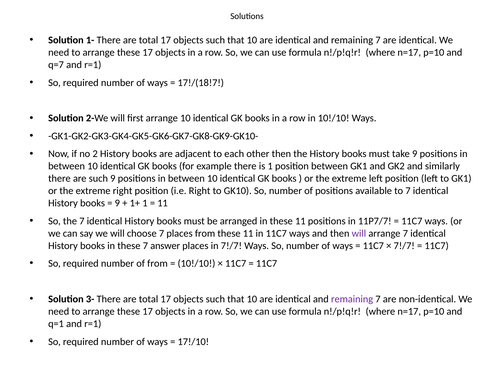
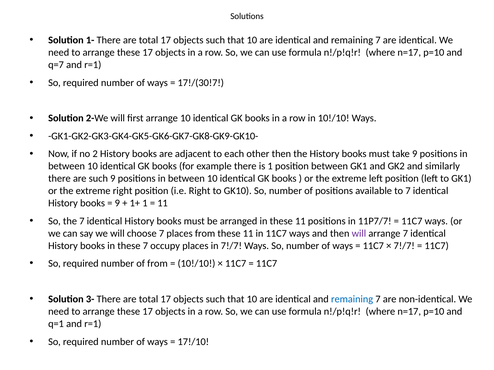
17!/(18!7: 17!/(18!7 -> 17!/(30!7
answer: answer -> occupy
remaining at (352, 300) colour: purple -> blue
